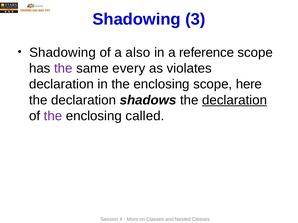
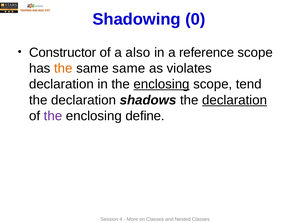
3: 3 -> 0
Shadowing at (62, 53): Shadowing -> Constructor
the at (63, 68) colour: purple -> orange
same every: every -> same
enclosing at (162, 84) underline: none -> present
here: here -> tend
called: called -> define
